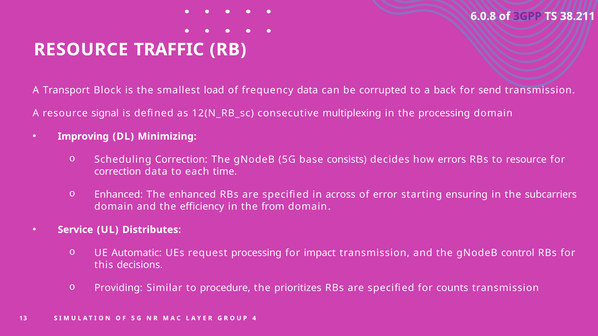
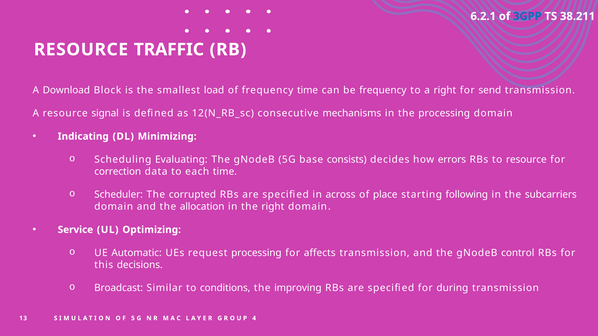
6.0.8: 6.0.8 -> 6.2.1
3GPP colour: purple -> blue
Transport: Transport -> Download
frequency data: data -> time
be corrupted: corrupted -> frequency
a back: back -> right
multiplexing: multiplexing -> mechanisms
Improving: Improving -> Indicating
Scheduling Correction: Correction -> Evaluating
Enhanced at (119, 195): Enhanced -> Scheduler
The enhanced: enhanced -> corrupted
error: error -> place
ensuring: ensuring -> following
efficiency: efficiency -> allocation
the from: from -> right
Distributes: Distributes -> Optimizing
impact: impact -> affects
Providing: Providing -> Broadcast
procedure: procedure -> conditions
prioritizes: prioritizes -> improving
counts: counts -> during
